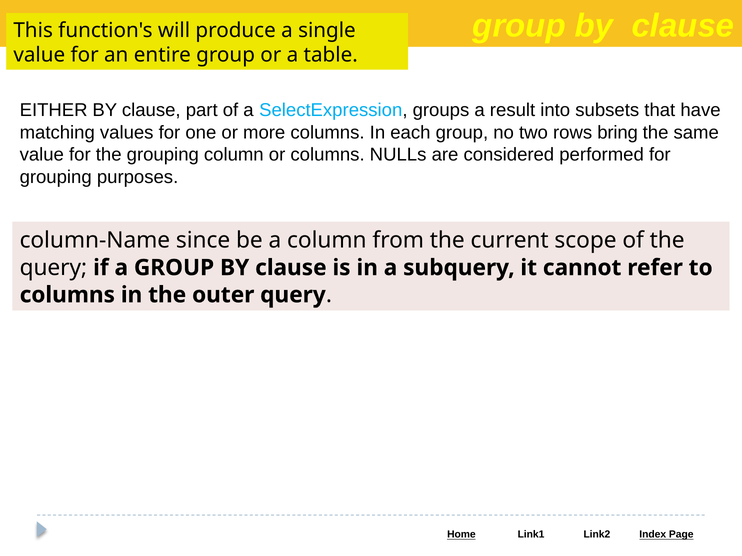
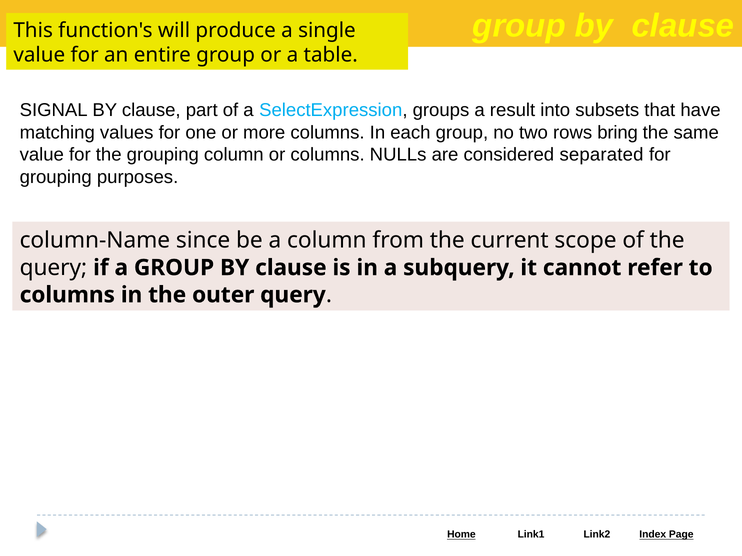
EITHER: EITHER -> SIGNAL
performed: performed -> separated
